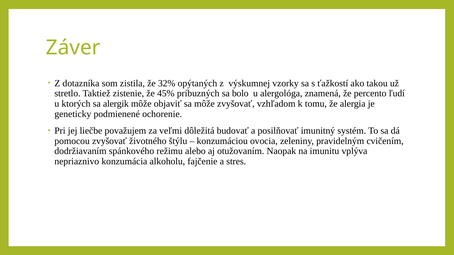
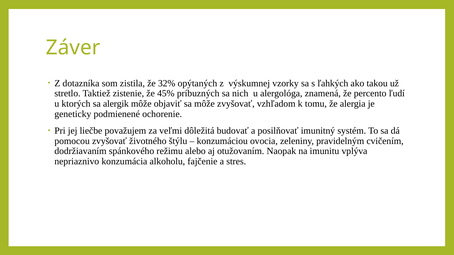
ťažkostí: ťažkostí -> ľahkých
bolo: bolo -> nich
